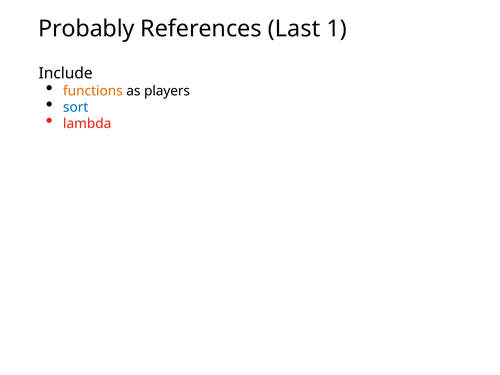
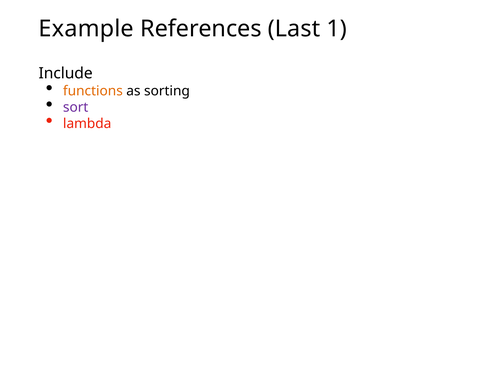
Probably: Probably -> Example
players: players -> sorting
sort colour: blue -> purple
